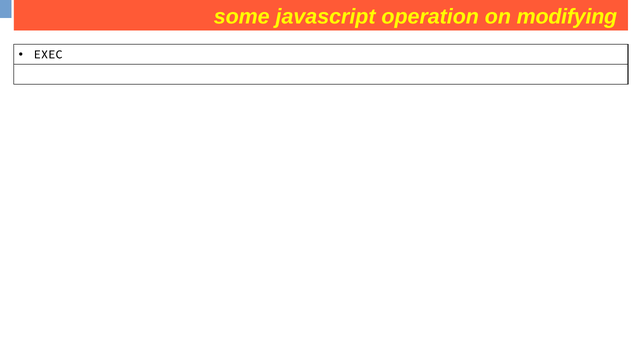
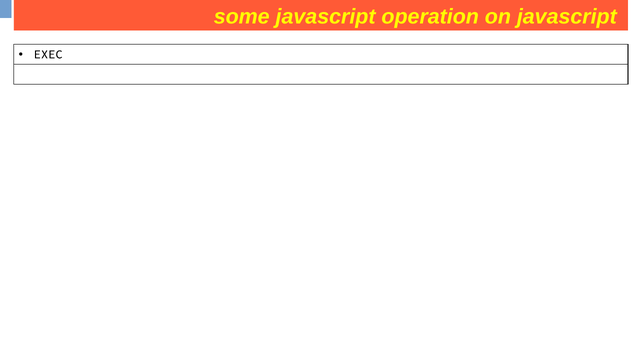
modifying at (567, 17): modifying -> javascript
